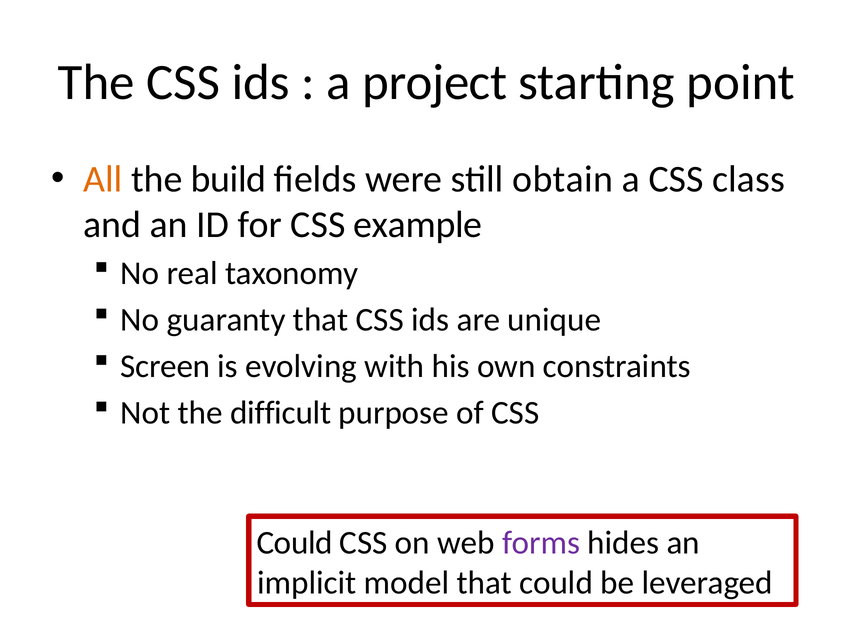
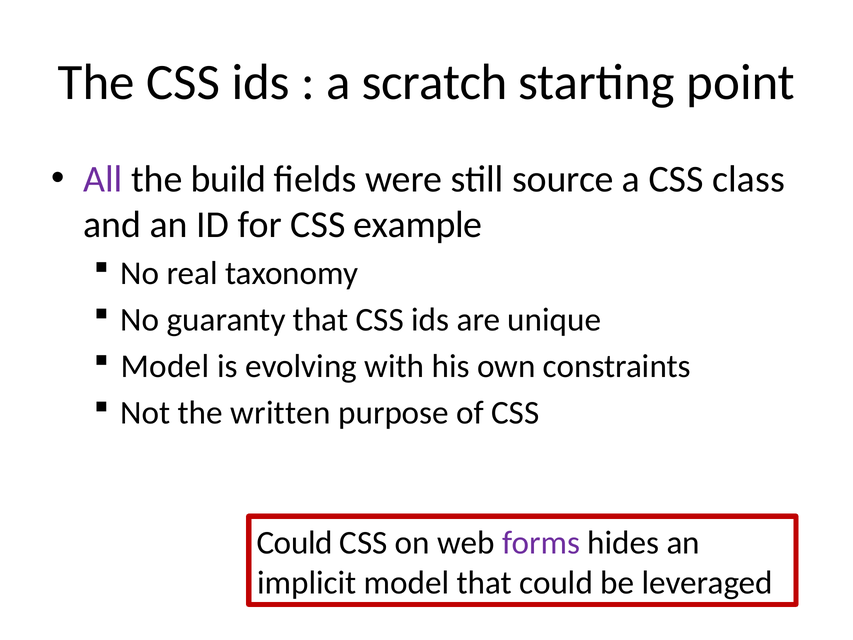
project: project -> scratch
All colour: orange -> purple
obtain: obtain -> source
Screen at (165, 366): Screen -> Model
difficult: difficult -> written
